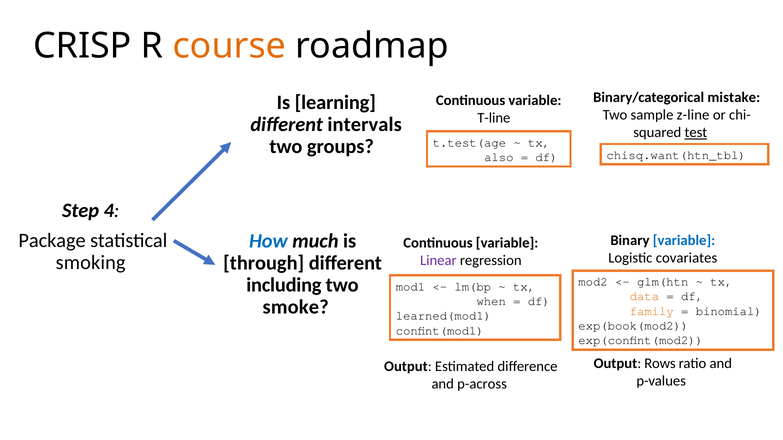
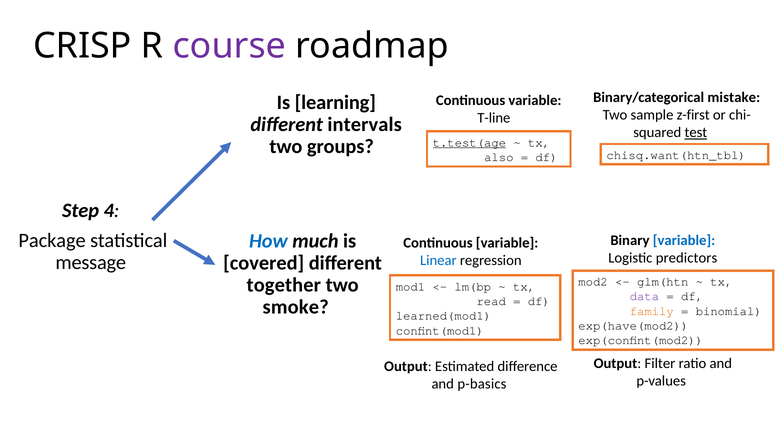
course colour: orange -> purple
z-line: z-line -> z-first
t.test(age underline: none -> present
covariates: covariates -> predictors
smoking: smoking -> message
Linear colour: purple -> blue
through: through -> covered
including: including -> together
data colour: orange -> purple
when: when -> read
exp(book(mod2: exp(book(mod2 -> exp(have(mod2
Rows: Rows -> Filter
p-across: p-across -> p-basics
